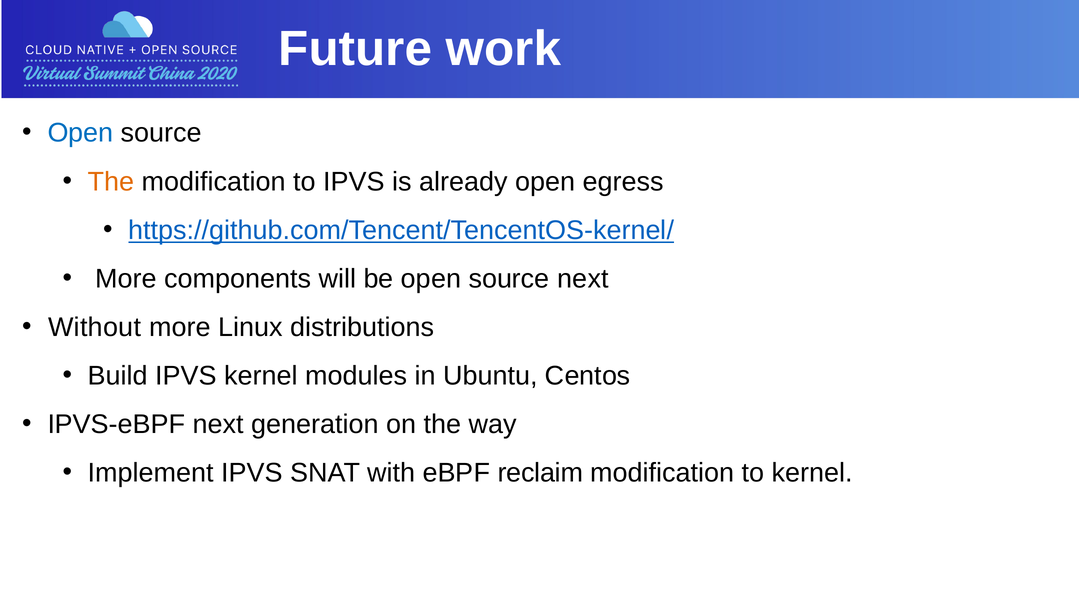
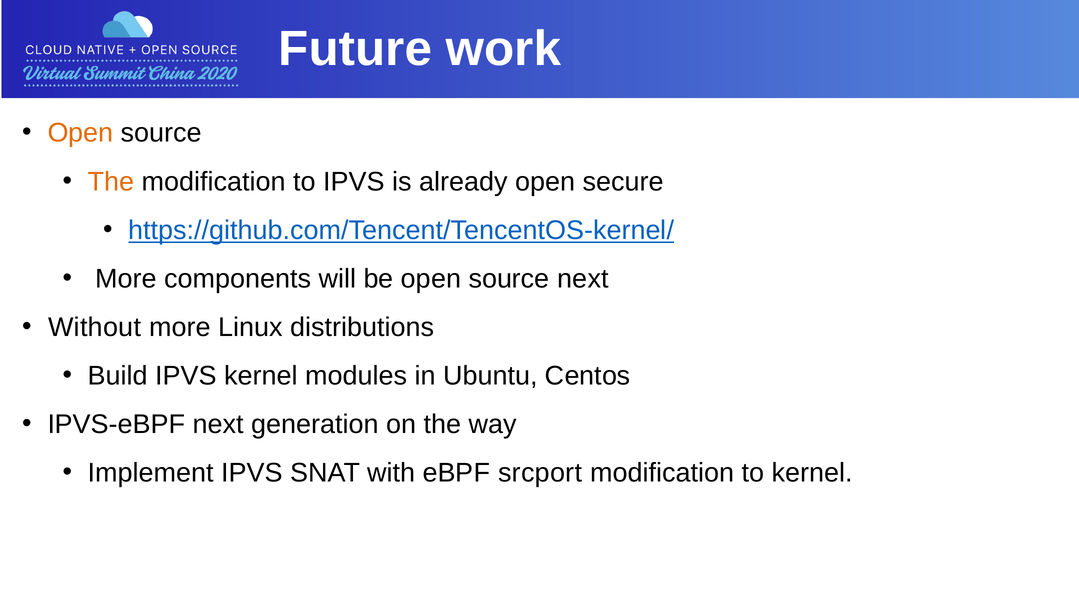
Open at (80, 133) colour: blue -> orange
egress: egress -> secure
reclaim: reclaim -> srcport
